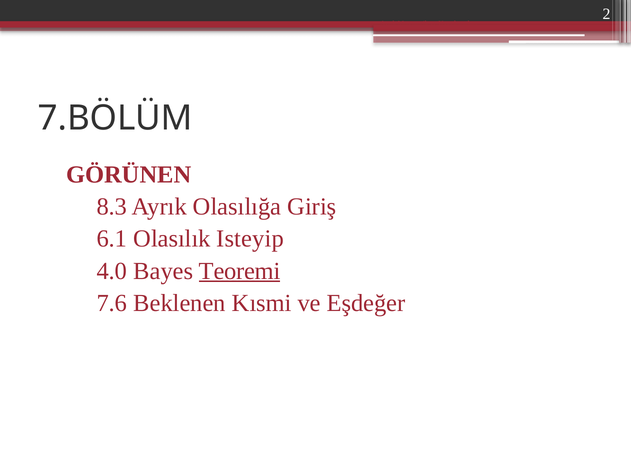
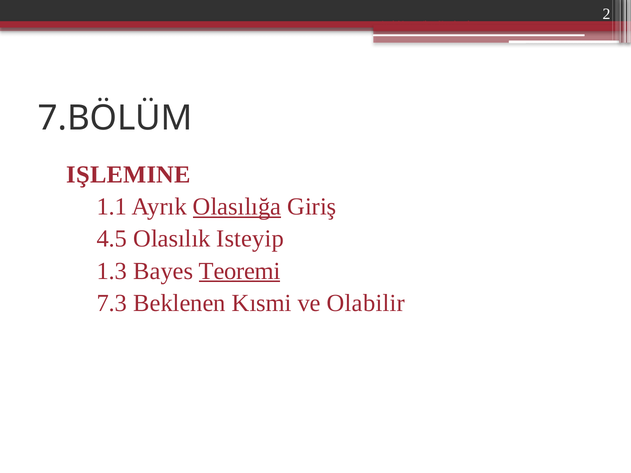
GÖRÜNEN: GÖRÜNEN -> IŞLEMINE
8.3: 8.3 -> 1.1
Olasılığa underline: none -> present
6.1: 6.1 -> 4.5
4.0: 4.0 -> 1.3
7.6: 7.6 -> 7.3
Eşdeğer: Eşdeğer -> Olabilir
